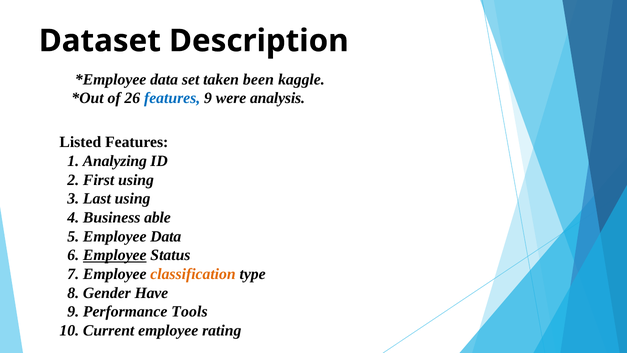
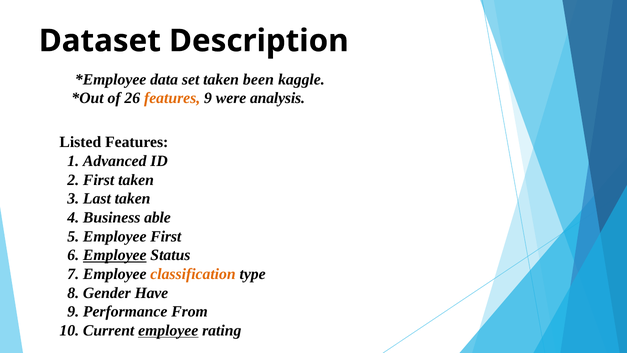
features at (172, 98) colour: blue -> orange
Analyzing: Analyzing -> Advanced
First using: using -> taken
Last using: using -> taken
Employee Data: Data -> First
Tools: Tools -> From
employee at (168, 330) underline: none -> present
